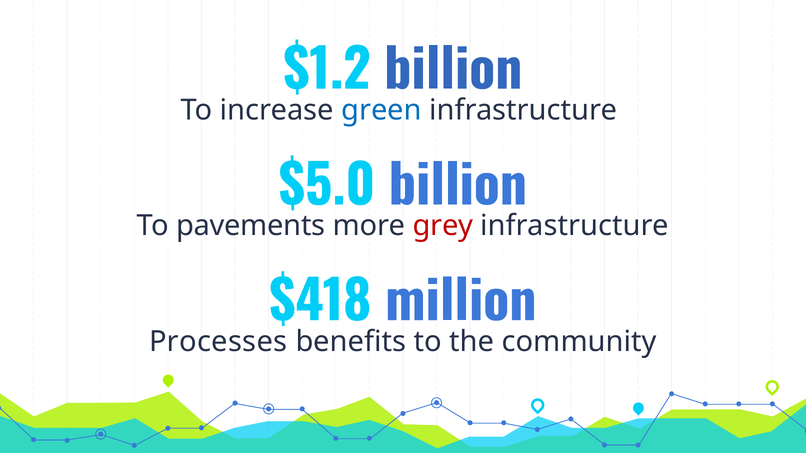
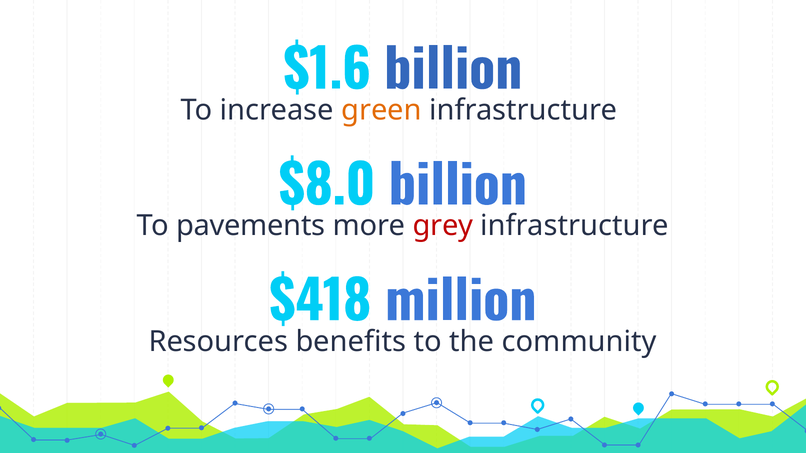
$1.2: $1.2 -> $1.6
green colour: blue -> orange
$5.0: $5.0 -> $8.0
Processes: Processes -> Resources
